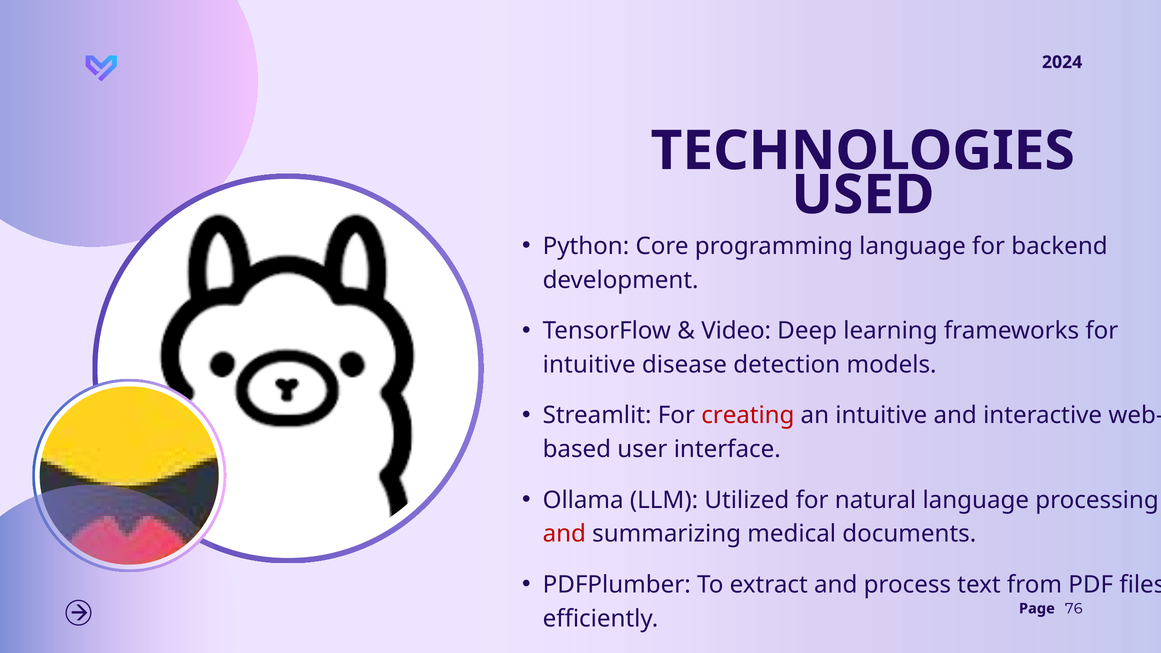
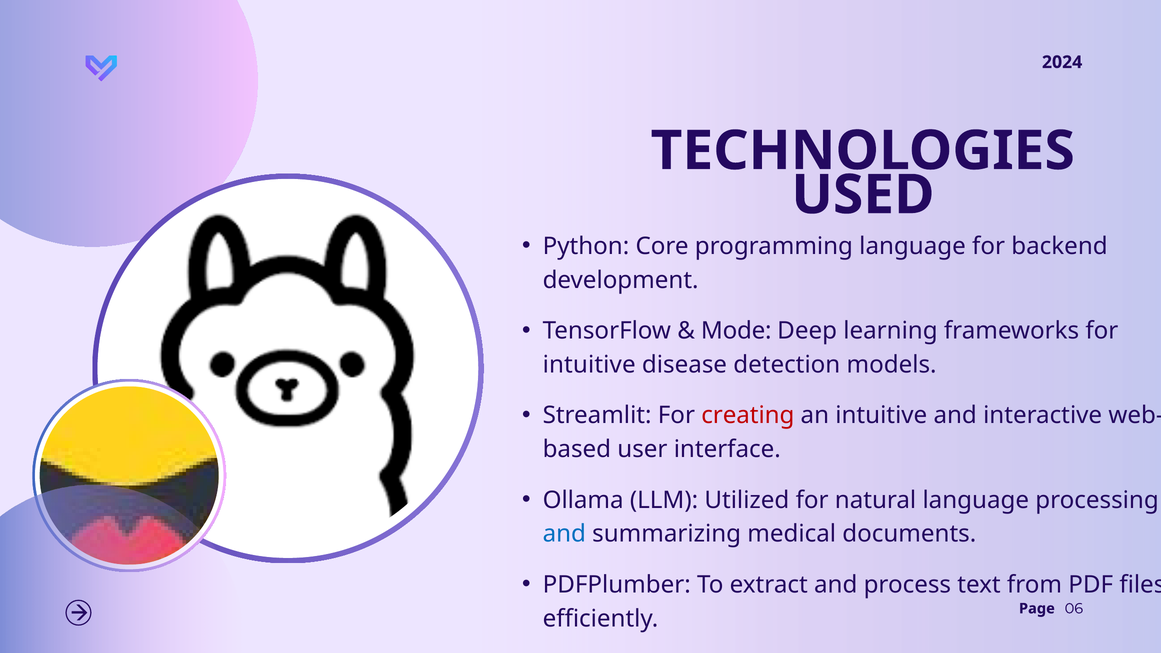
Video: Video -> Mode
and at (564, 534) colour: red -> blue
76: 76 -> 06
